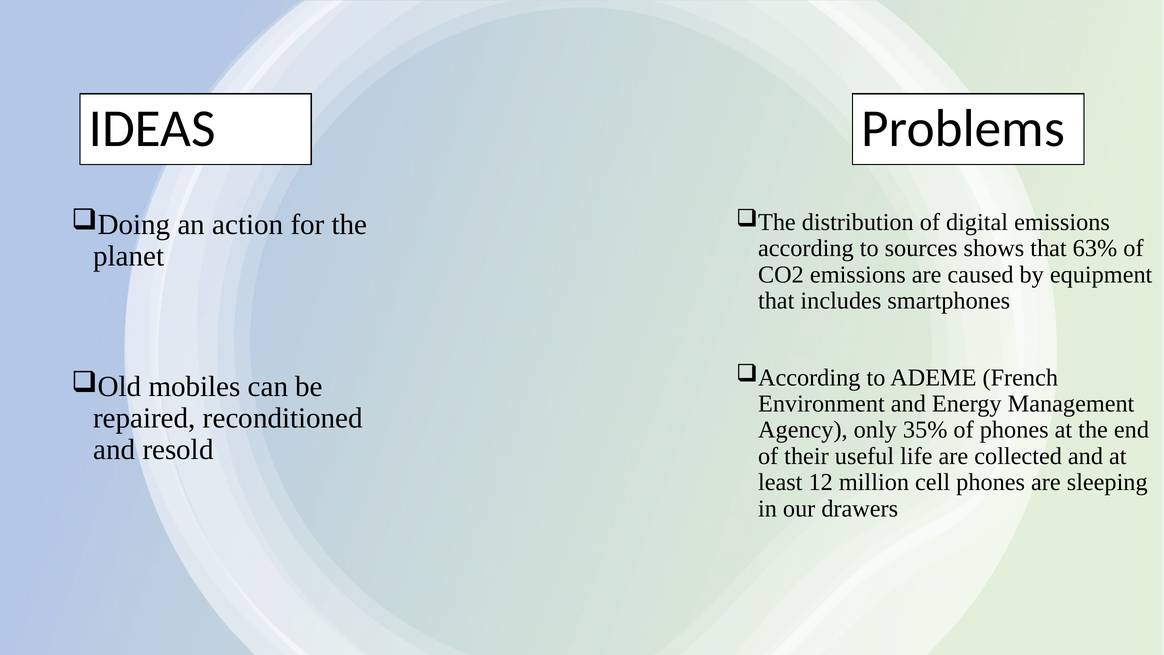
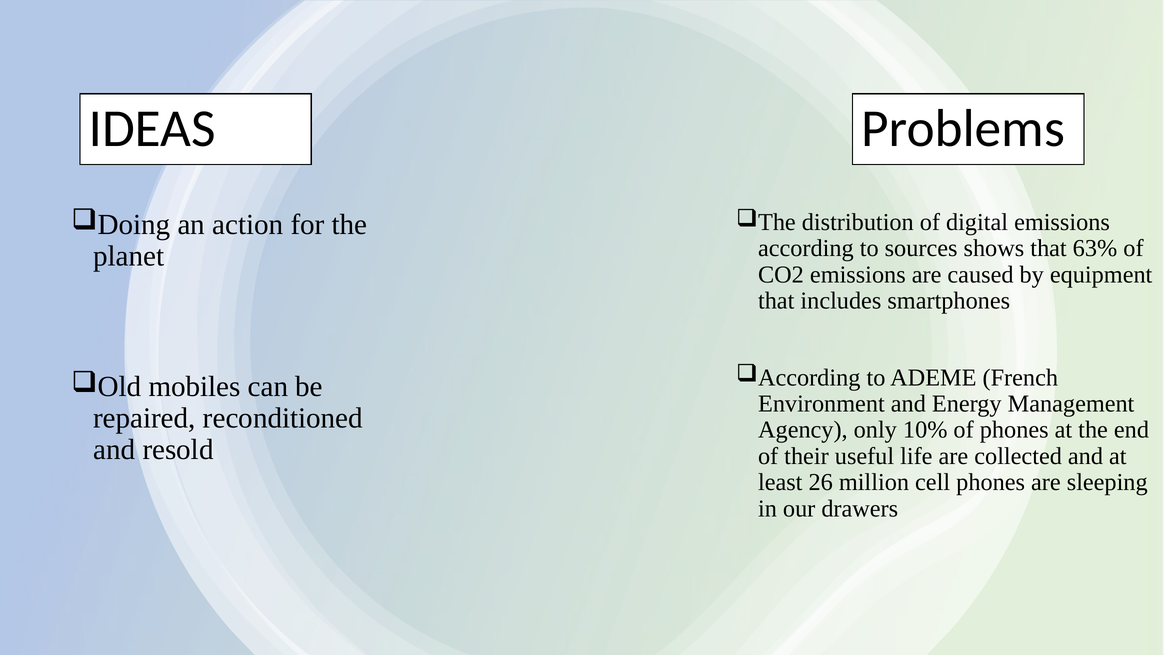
35%: 35% -> 10%
12: 12 -> 26
